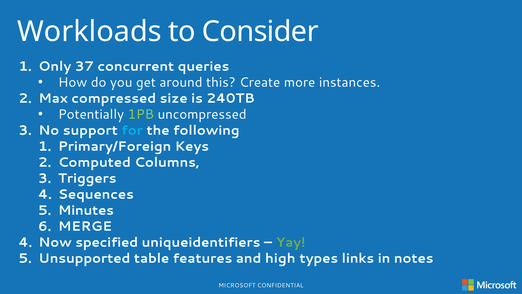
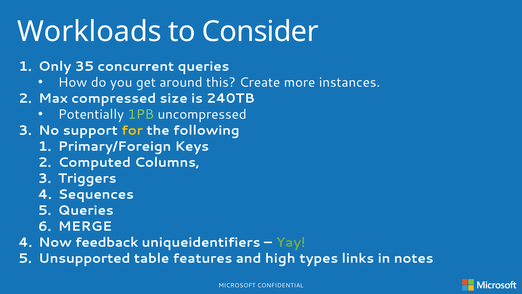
37: 37 -> 35
for colour: light blue -> yellow
Minutes at (86, 210): Minutes -> Queries
specified: specified -> feedback
